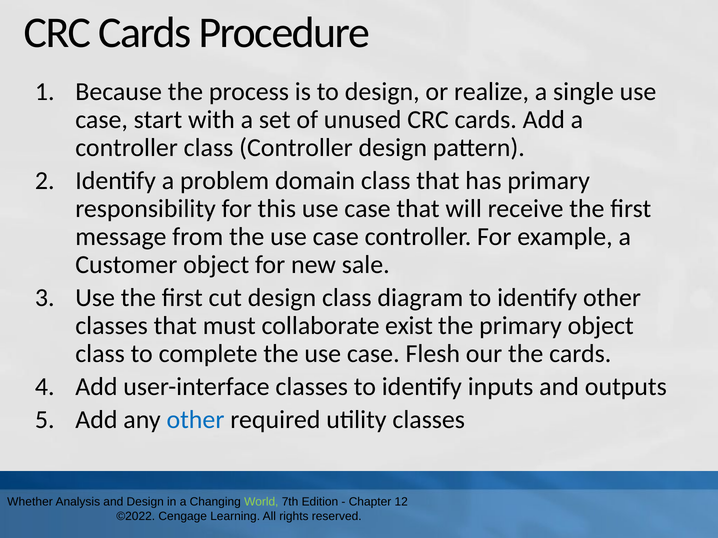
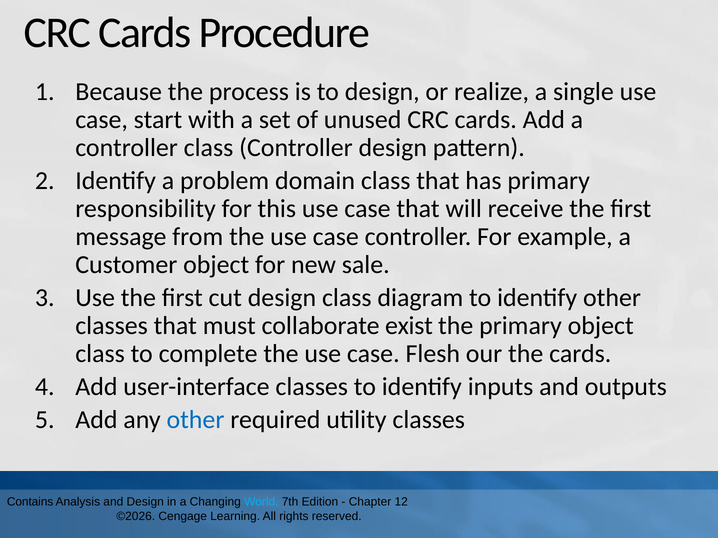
Whether: Whether -> Contains
World colour: light green -> light blue
©2022: ©2022 -> ©2026
